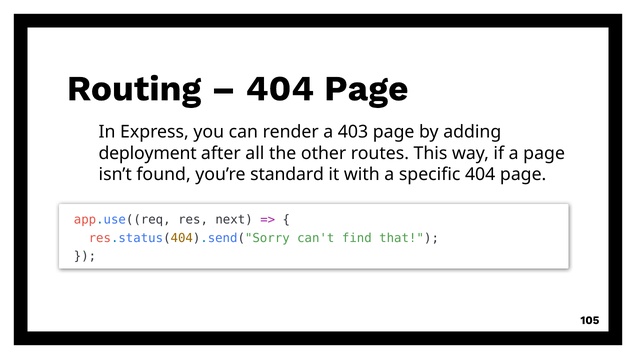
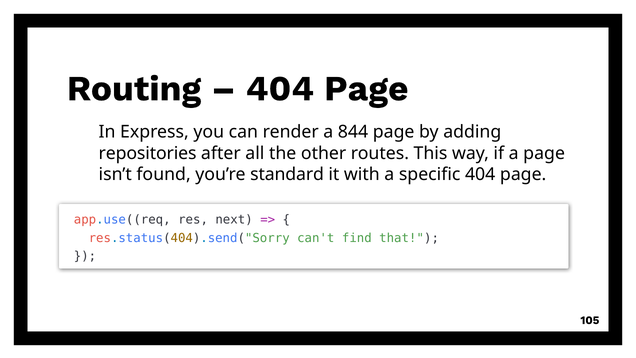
403: 403 -> 844
deployment: deployment -> repositories
